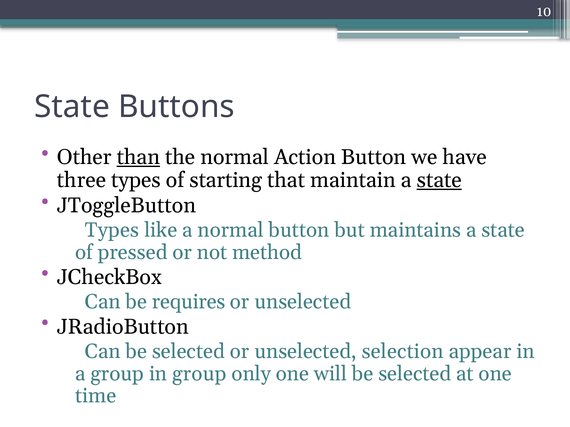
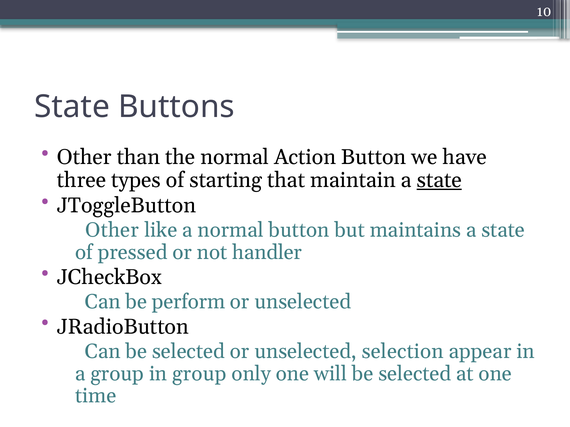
than underline: present -> none
Types at (112, 230): Types -> Other
method: method -> handler
requires: requires -> perform
